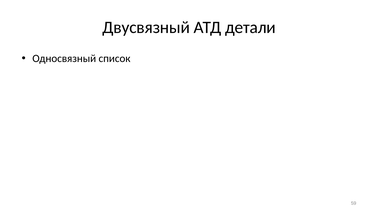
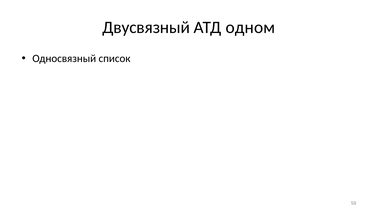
детали: детали -> одном
